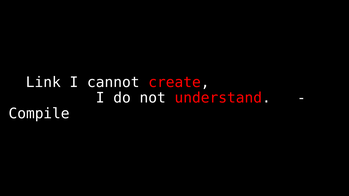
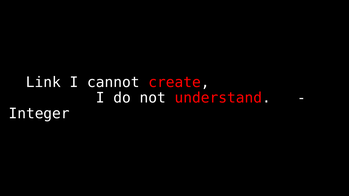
Compile: Compile -> Integer
